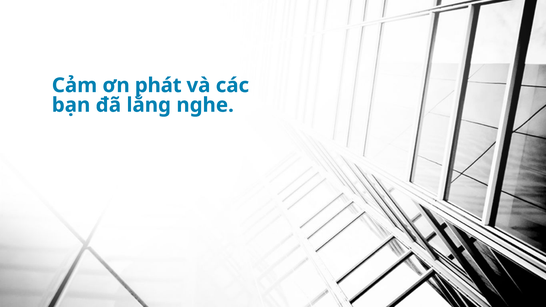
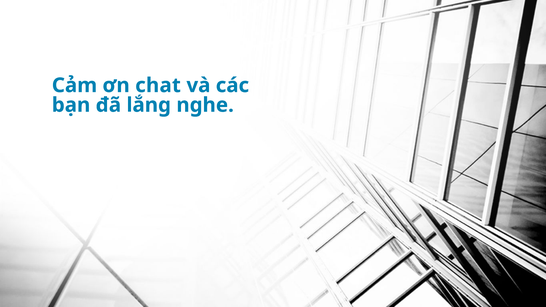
phát: phát -> chat
